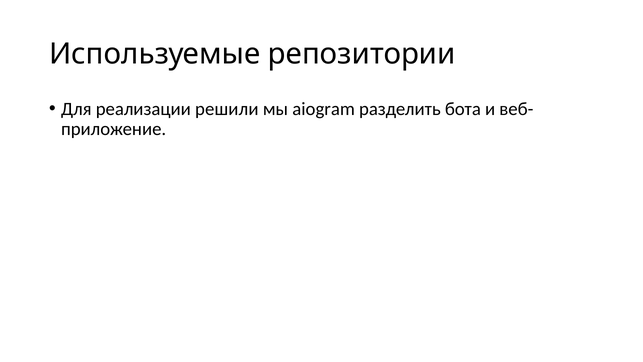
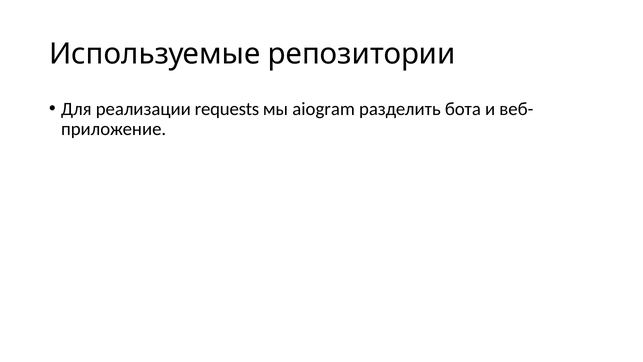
решили: решили -> requests
